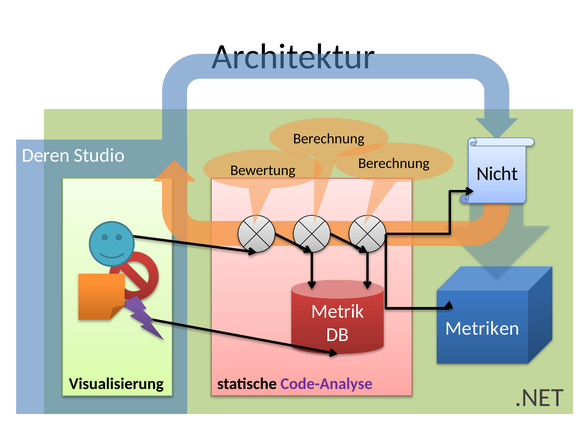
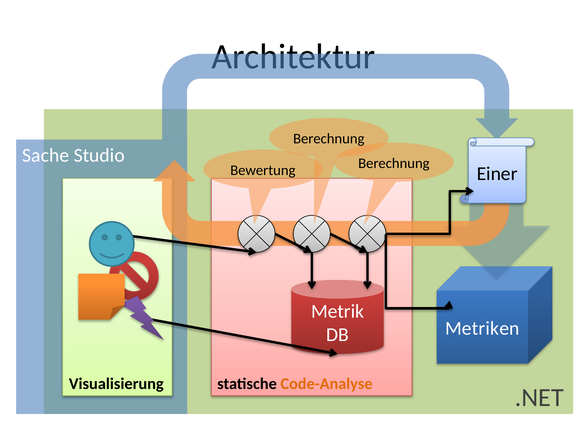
Deren: Deren -> Sache
Nicht: Nicht -> Einer
Code-Analyse colour: purple -> orange
